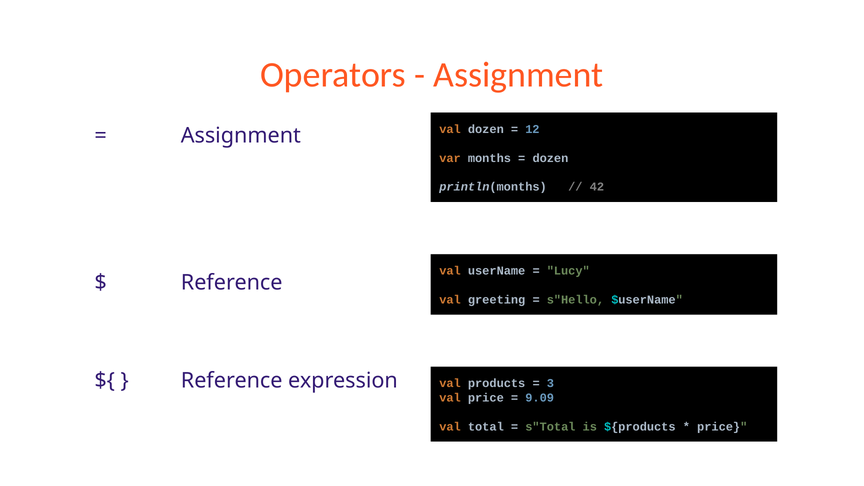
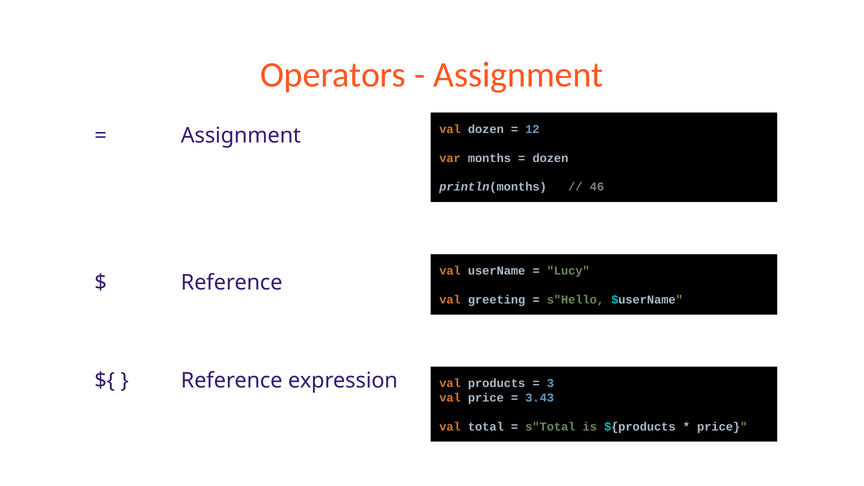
42: 42 -> 46
9.09: 9.09 -> 3.43
